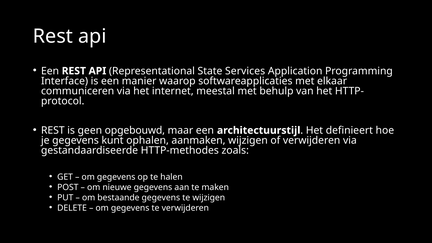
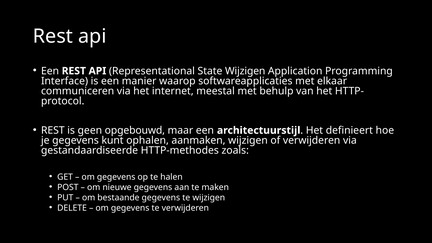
State Services: Services -> Wijzigen
